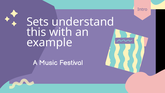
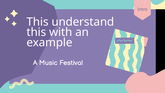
Sets at (38, 22): Sets -> This
